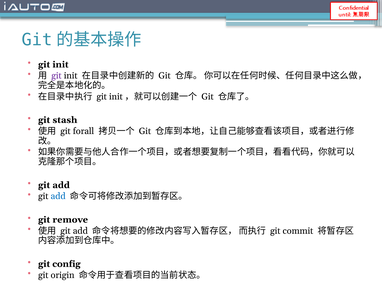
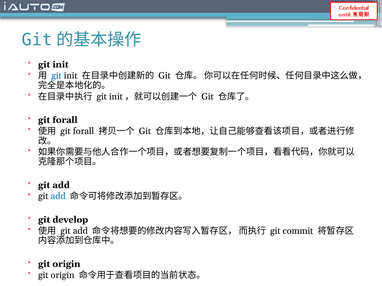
git at (56, 76) colour: purple -> blue
stash at (65, 120): stash -> forall
remove: remove -> develop
config at (66, 264): config -> origin
